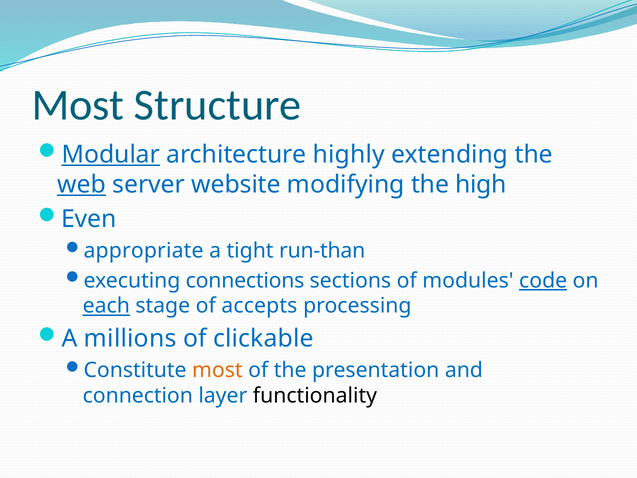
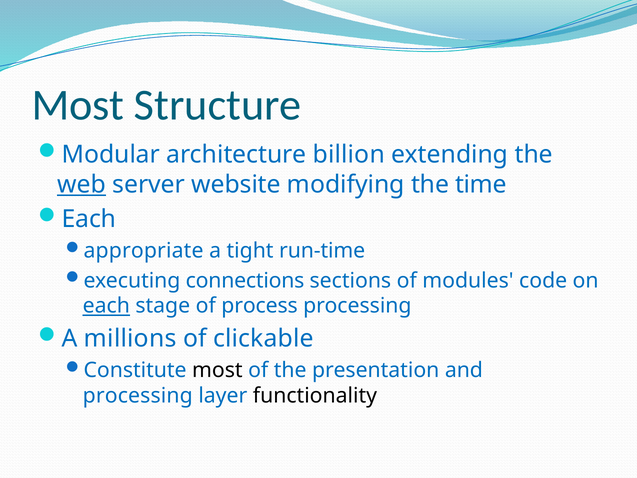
Modular underline: present -> none
highly: highly -> billion
high: high -> time
Even at (89, 219): Even -> Each
run-than: run-than -> run-time
code underline: present -> none
accepts: accepts -> process
most at (217, 370) colour: orange -> black
connection at (138, 396): connection -> processing
